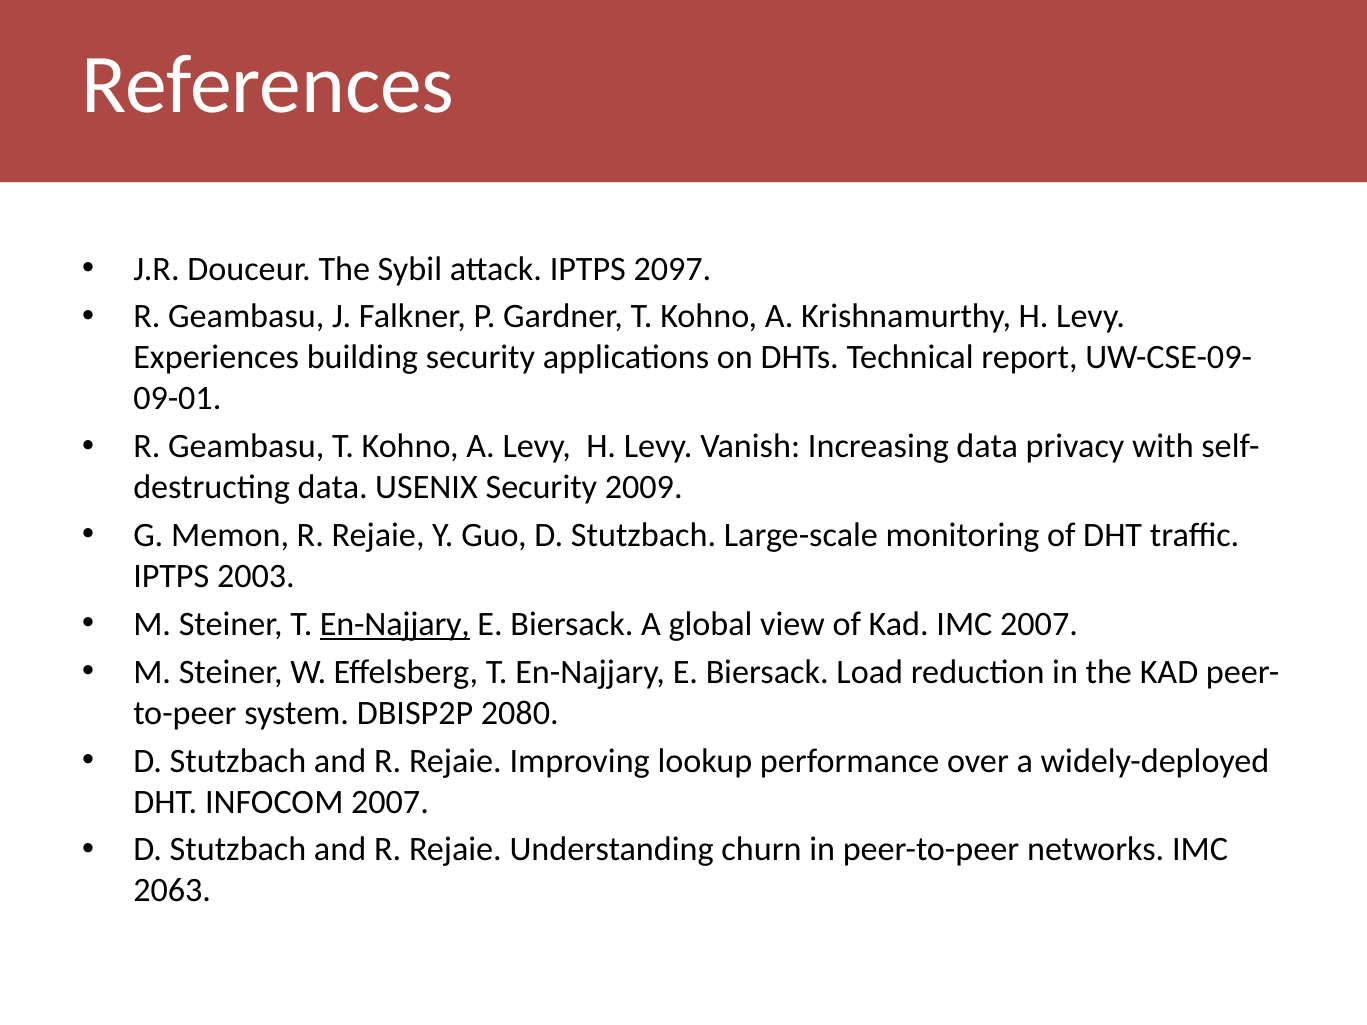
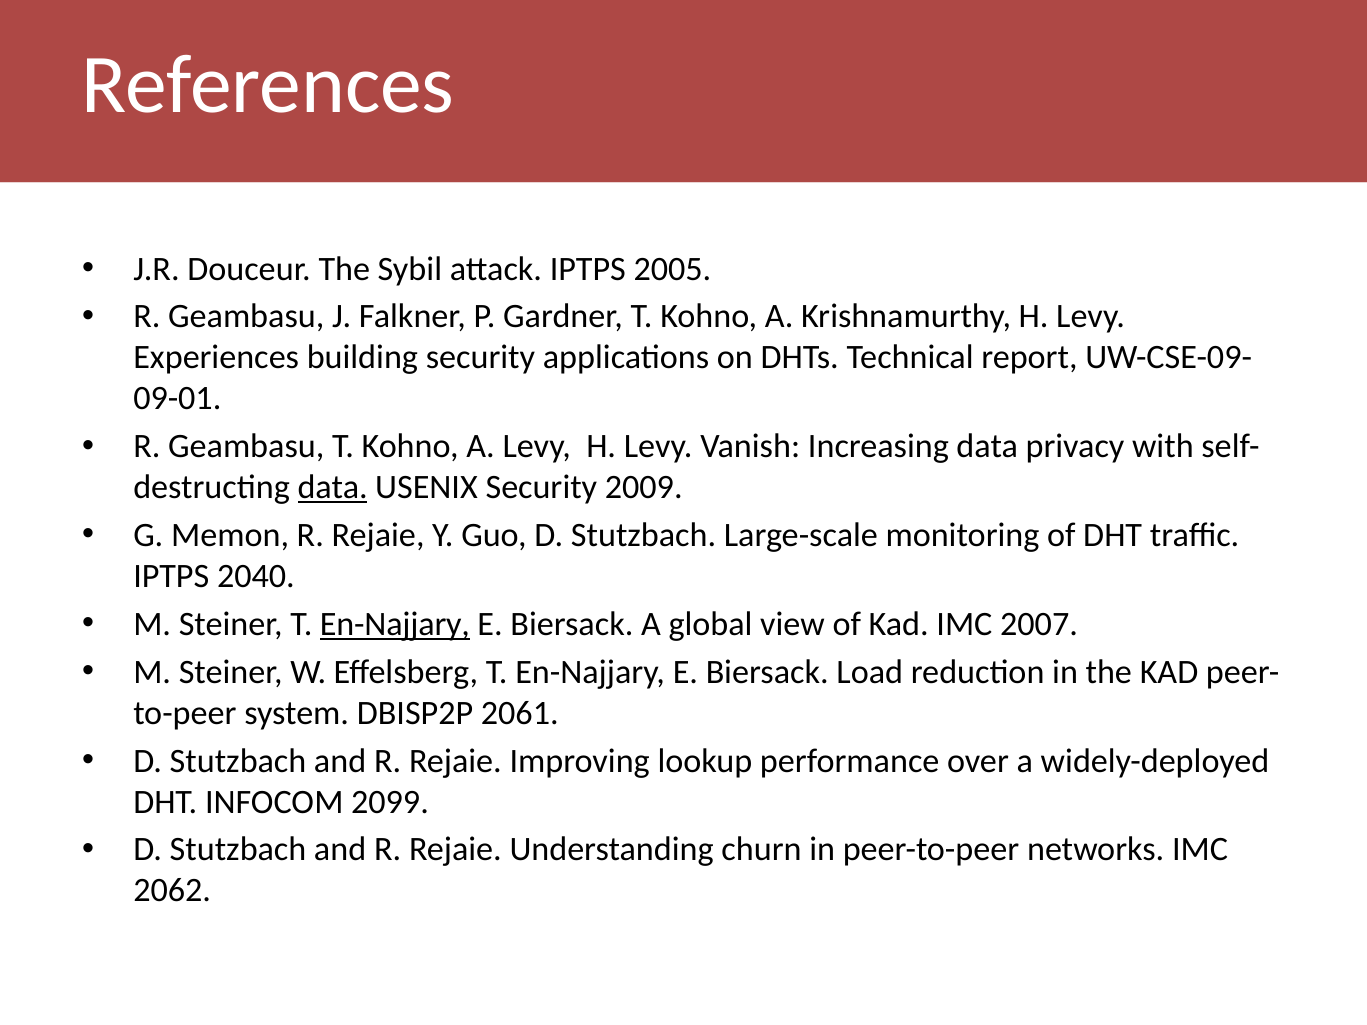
2097: 2097 -> 2005
data at (333, 488) underline: none -> present
2003: 2003 -> 2040
2080: 2080 -> 2061
INFOCOM 2007: 2007 -> 2099
2063: 2063 -> 2062
